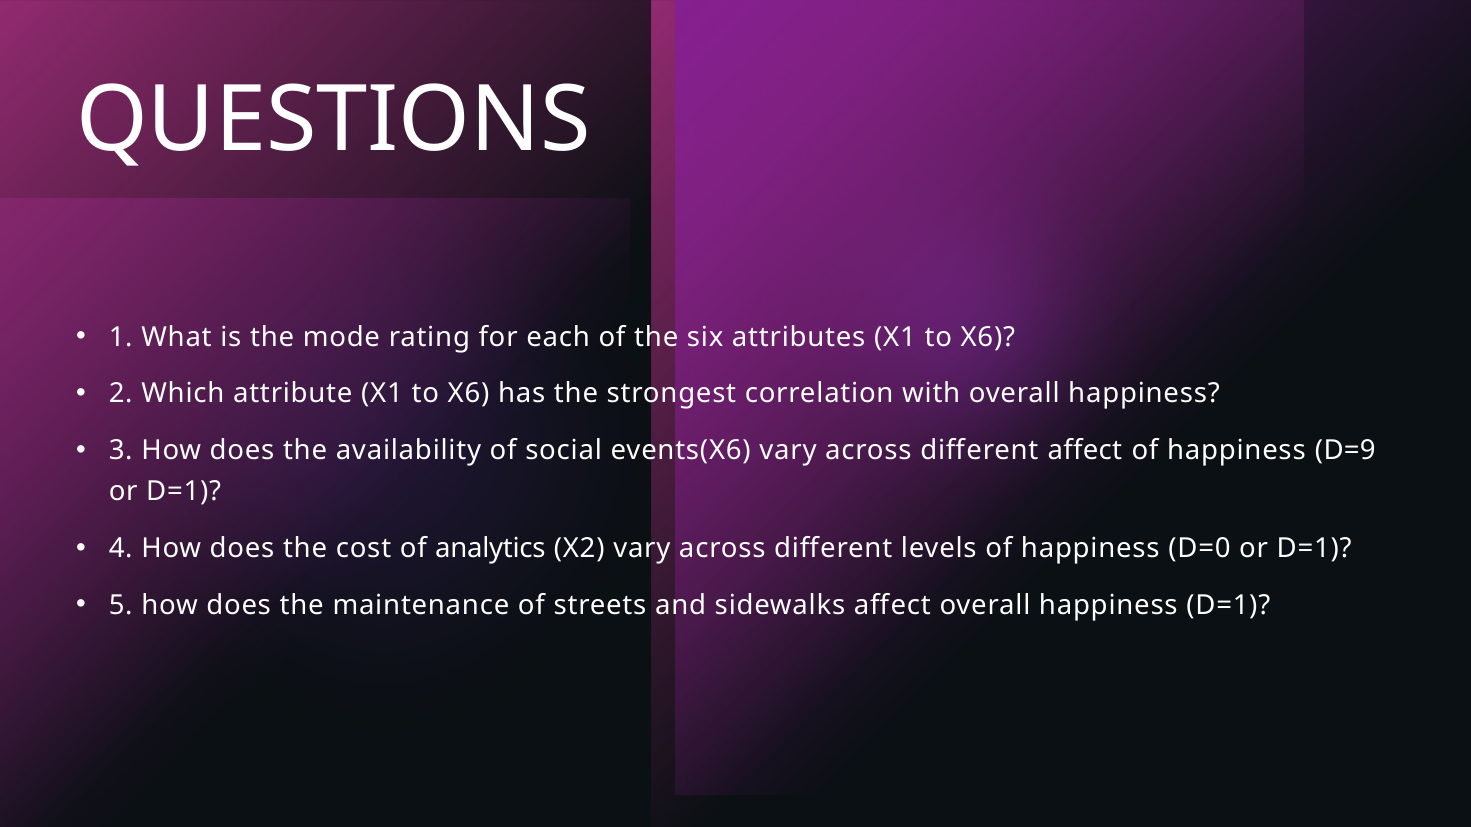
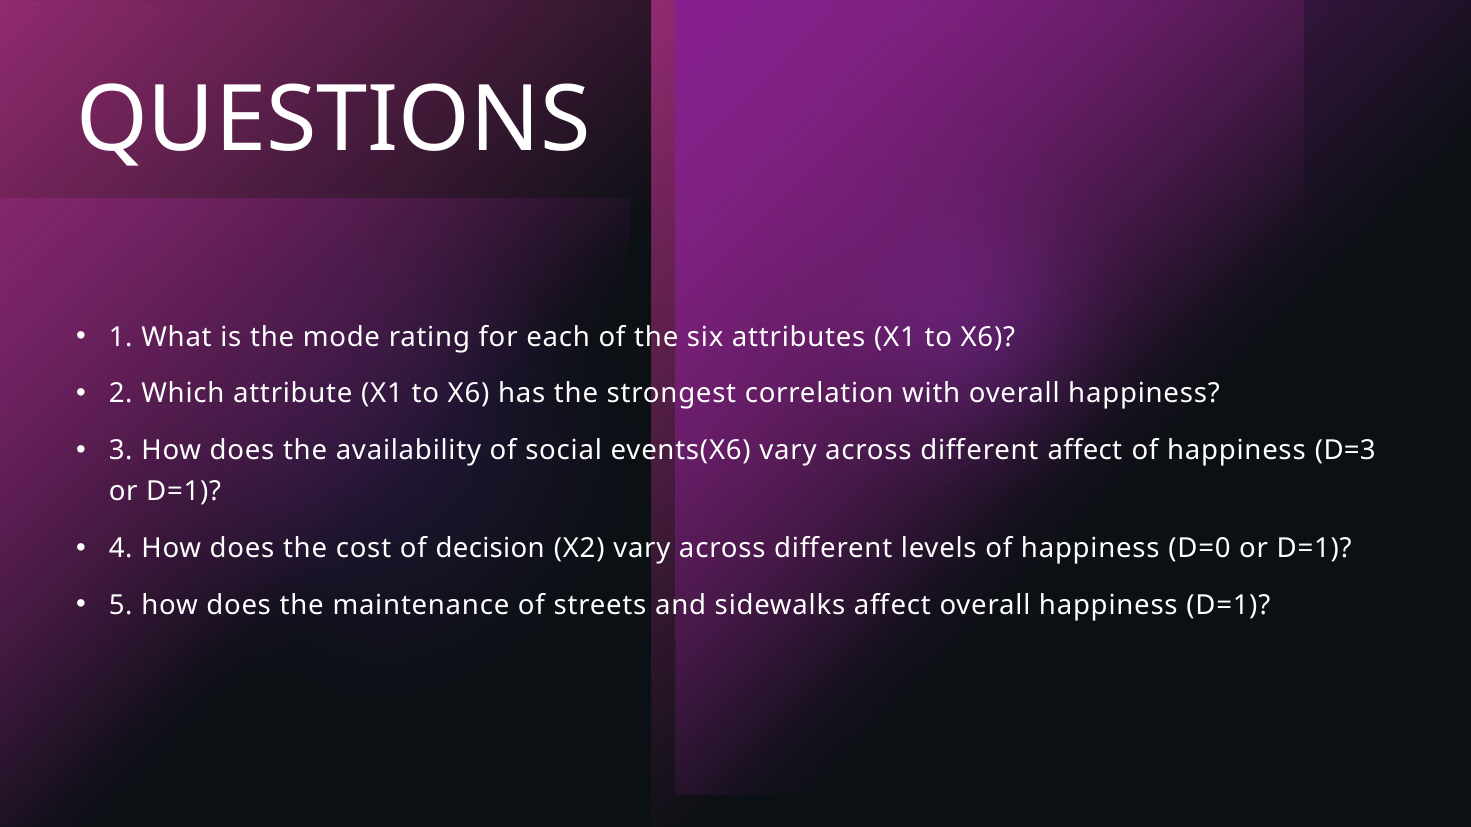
D=9: D=9 -> D=3
analytics: analytics -> decision
